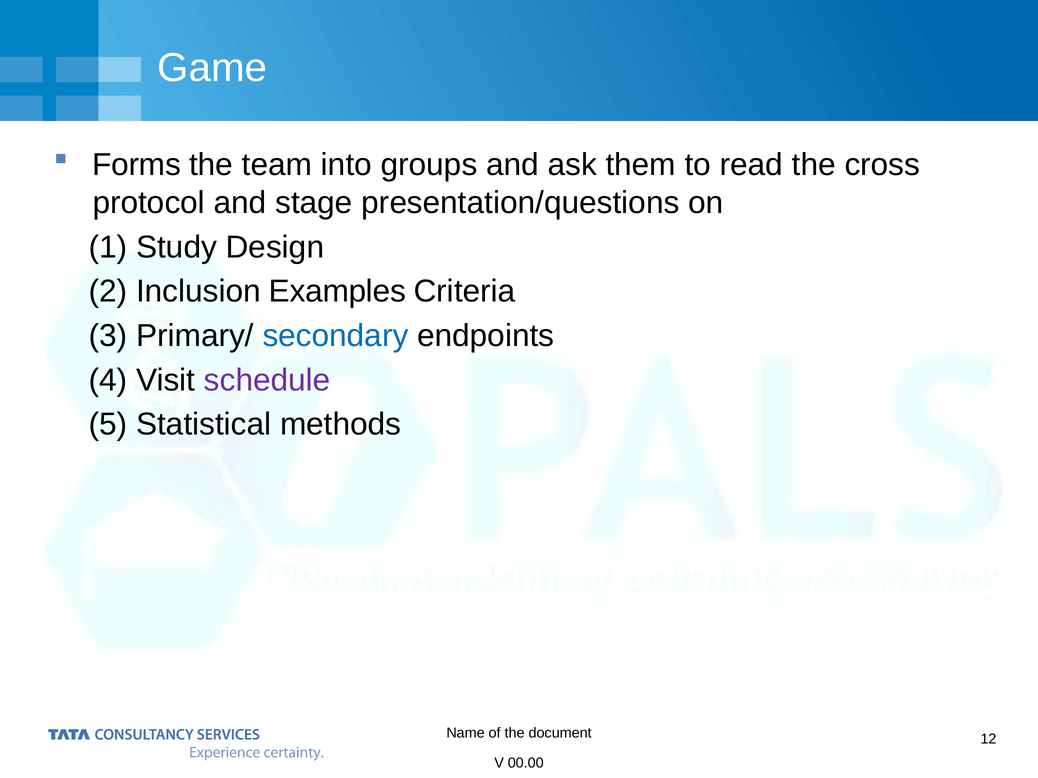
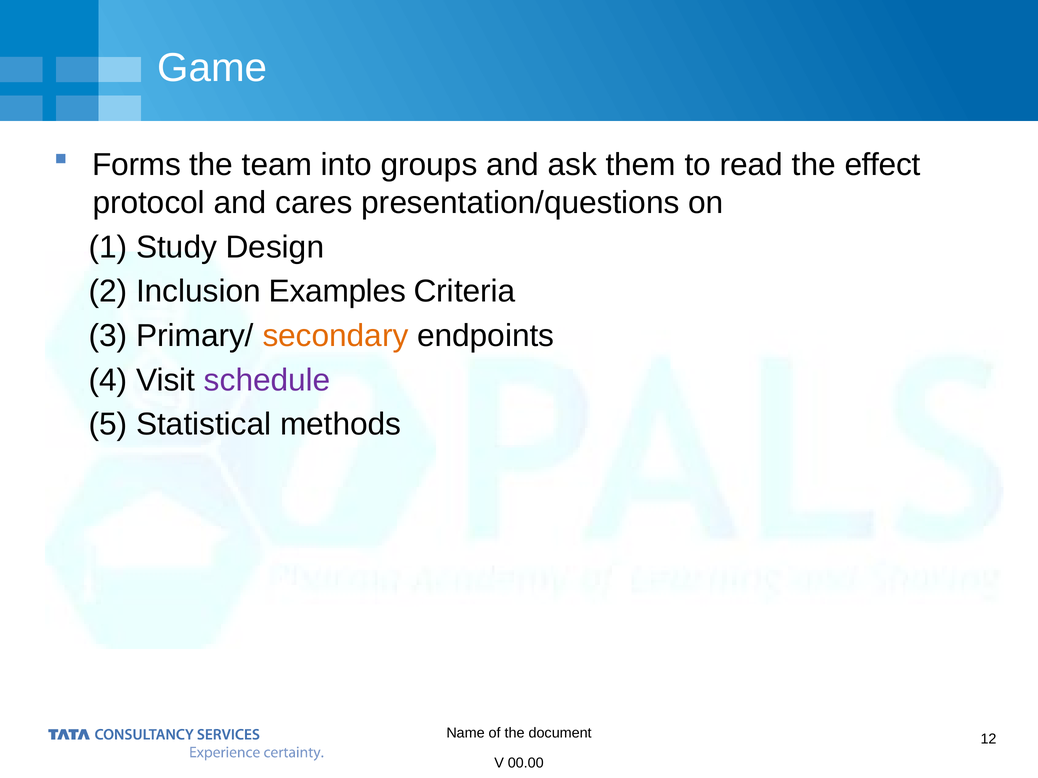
cross: cross -> effect
stage: stage -> cares
secondary colour: blue -> orange
